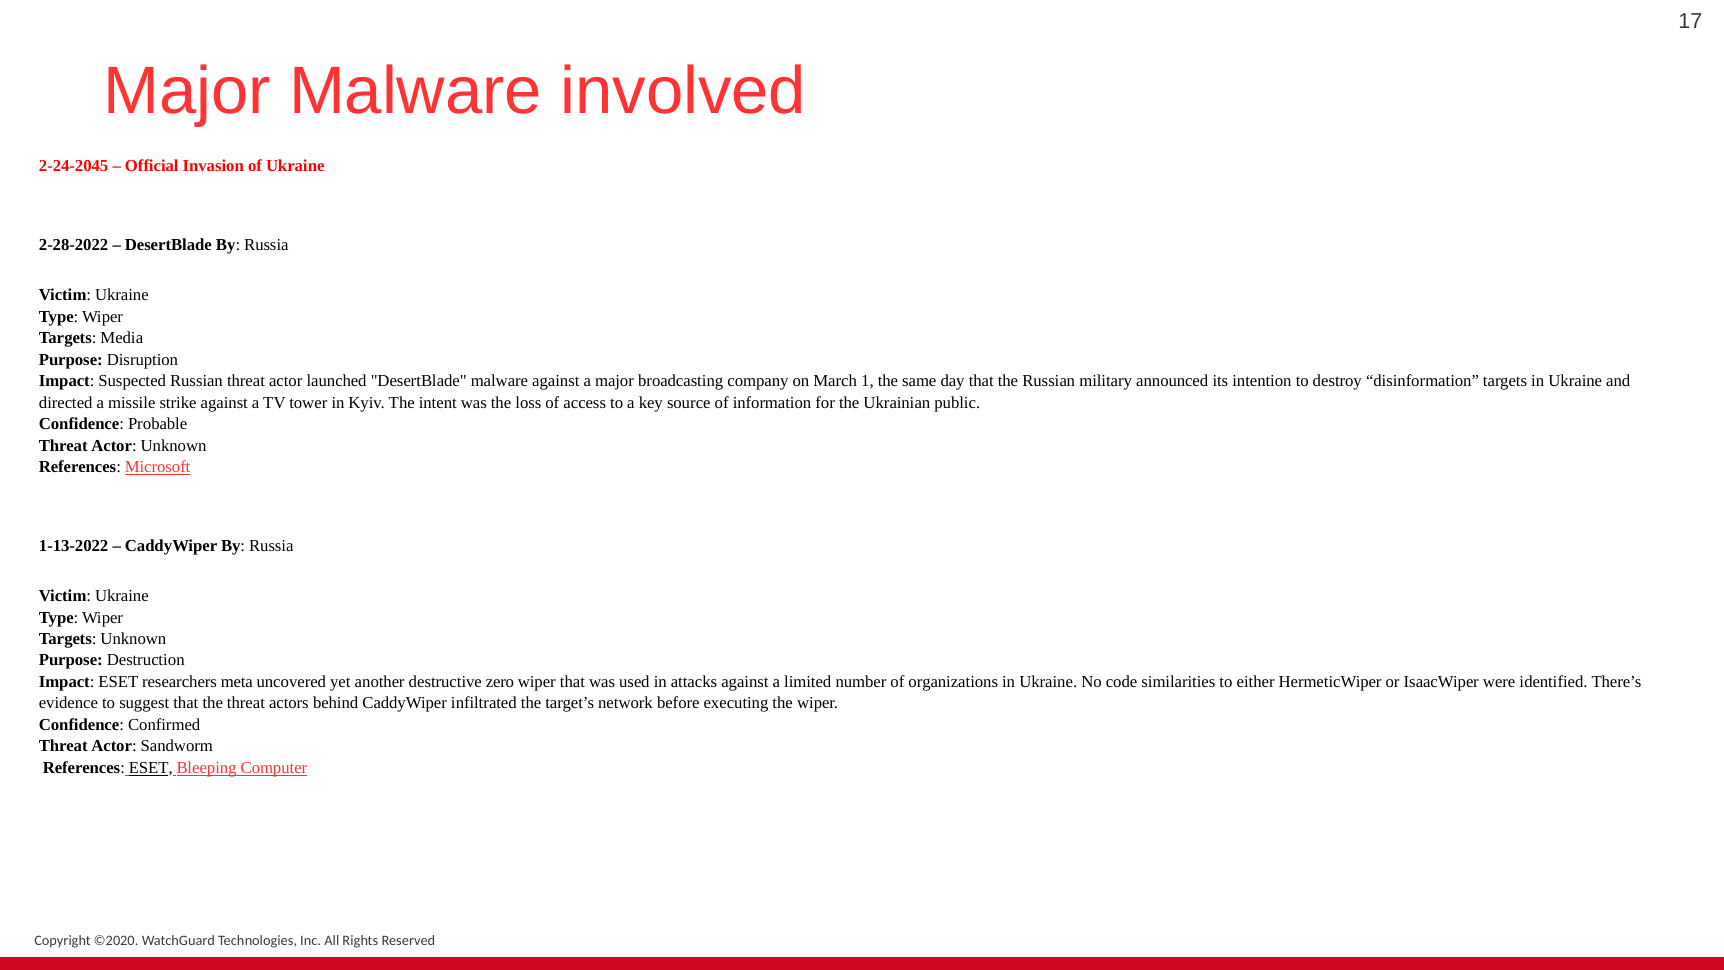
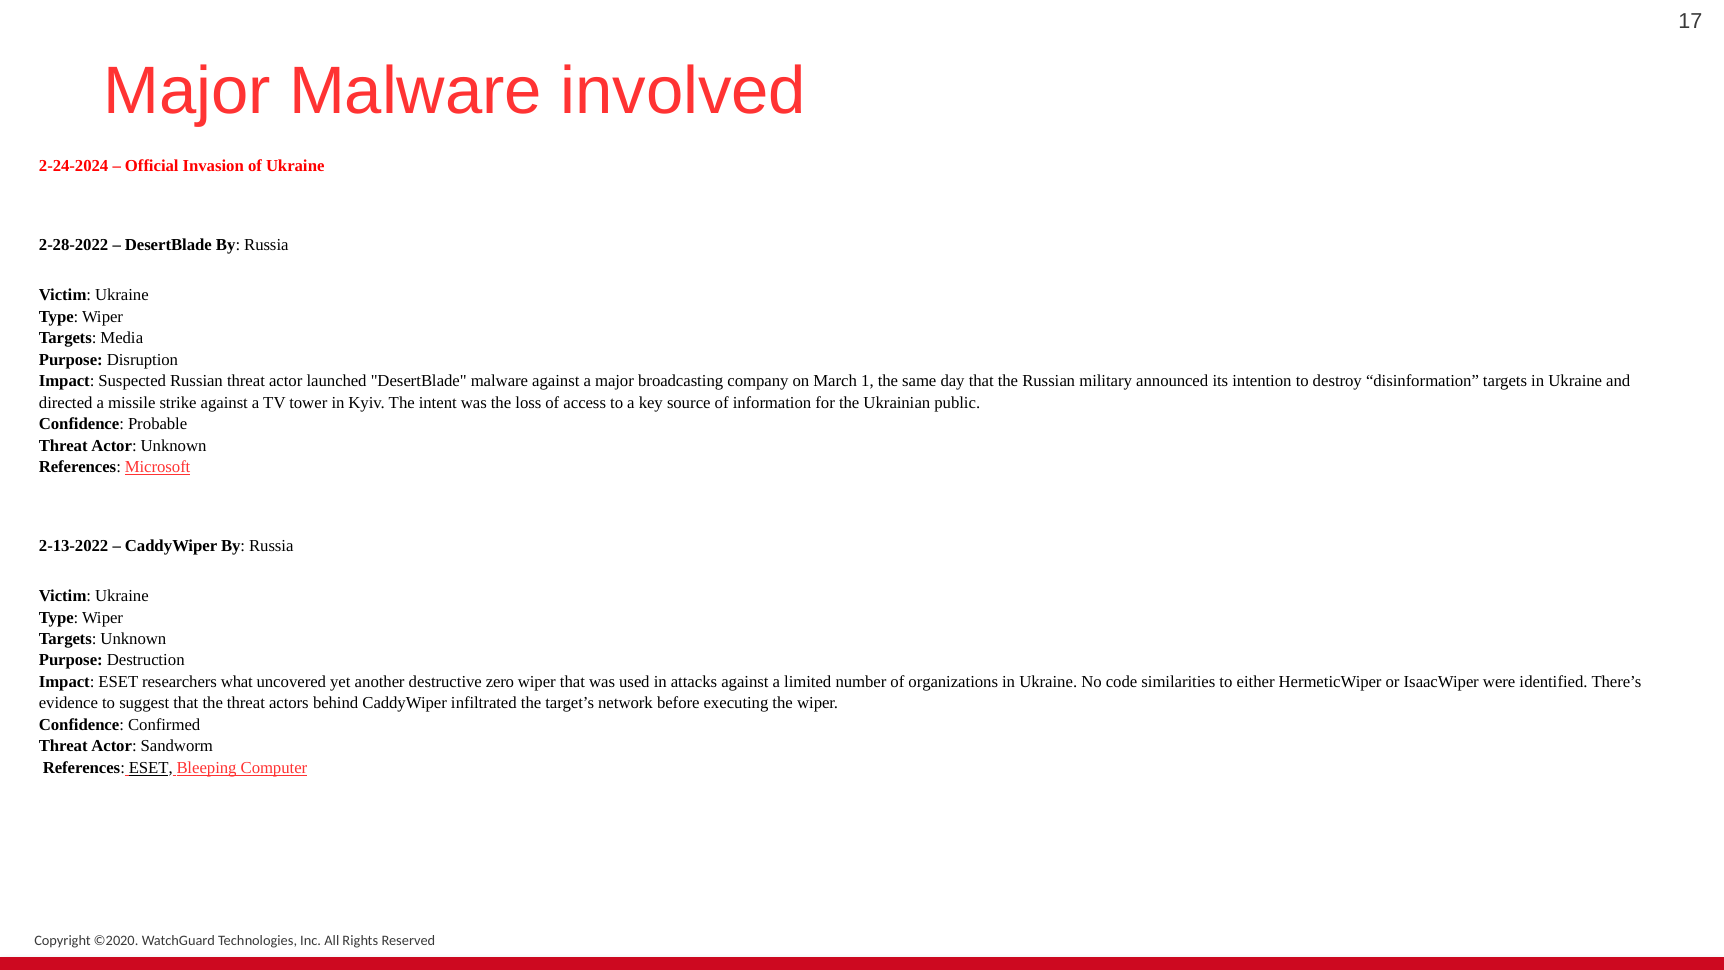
2-24-2045: 2-24-2045 -> 2-24-2024
1-13-2022: 1-13-2022 -> 2-13-2022
meta: meta -> what
